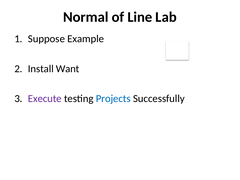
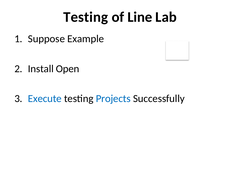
Normal at (86, 17): Normal -> Testing
Want: Want -> Open
Execute colour: purple -> blue
